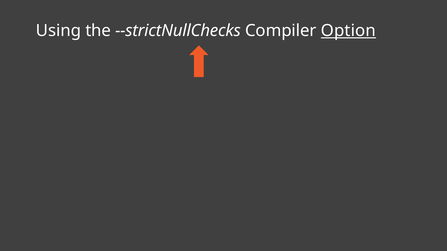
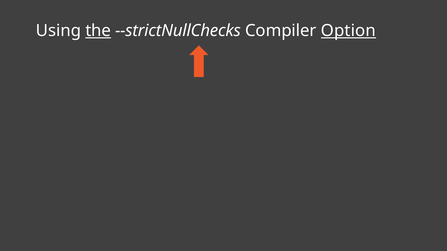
the underline: none -> present
